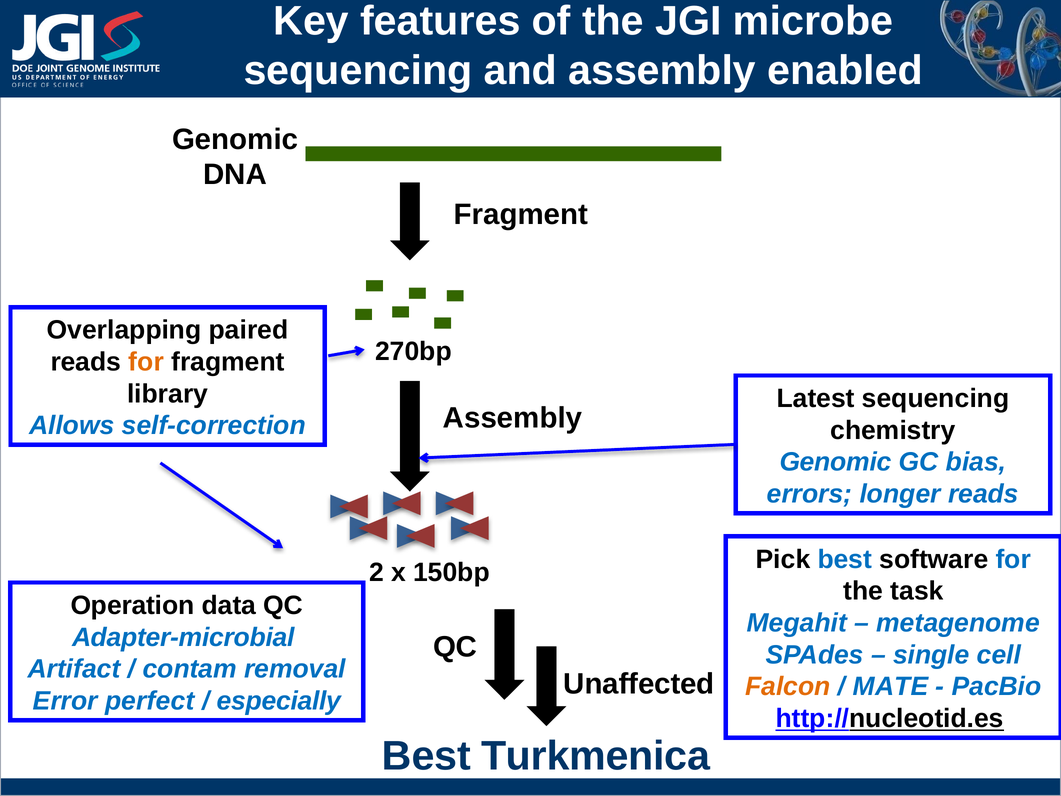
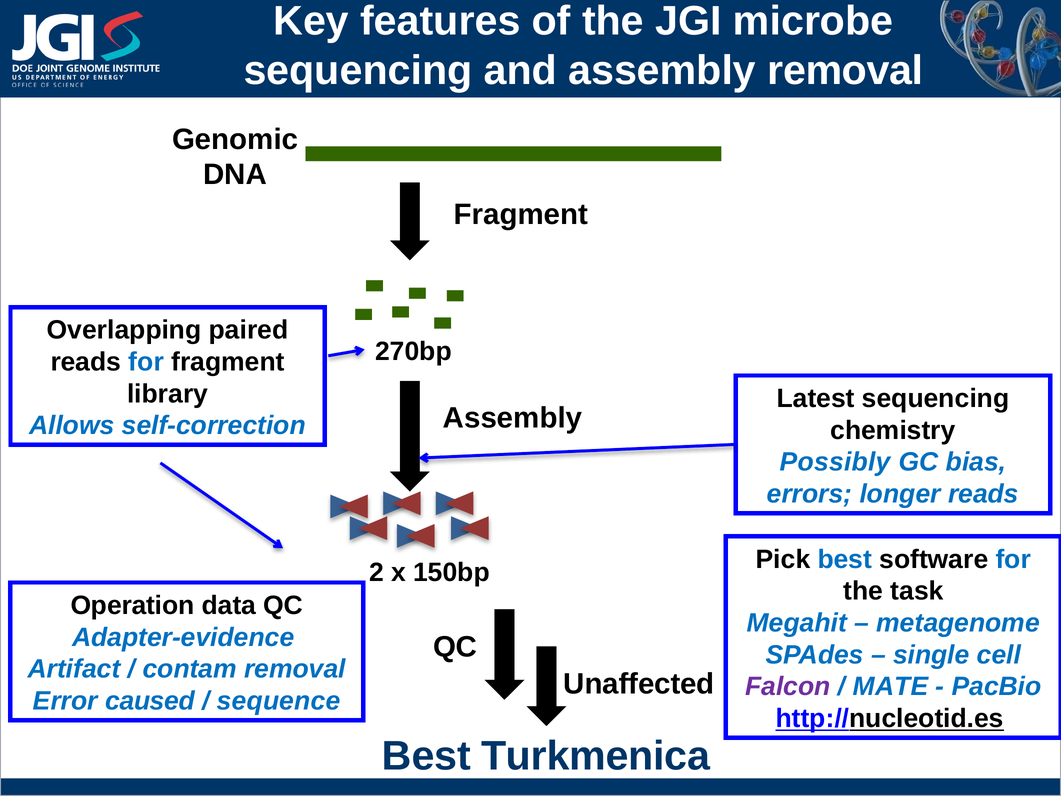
assembly enabled: enabled -> removal
for at (146, 362) colour: orange -> blue
Genomic at (836, 462): Genomic -> Possibly
Adapter-microbial: Adapter-microbial -> Adapter-evidence
Falcon colour: orange -> purple
perfect: perfect -> caused
especially: especially -> sequence
